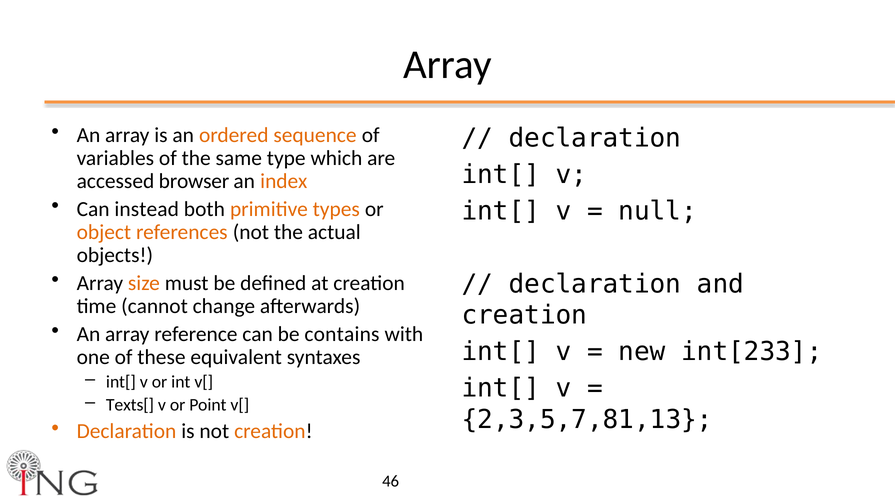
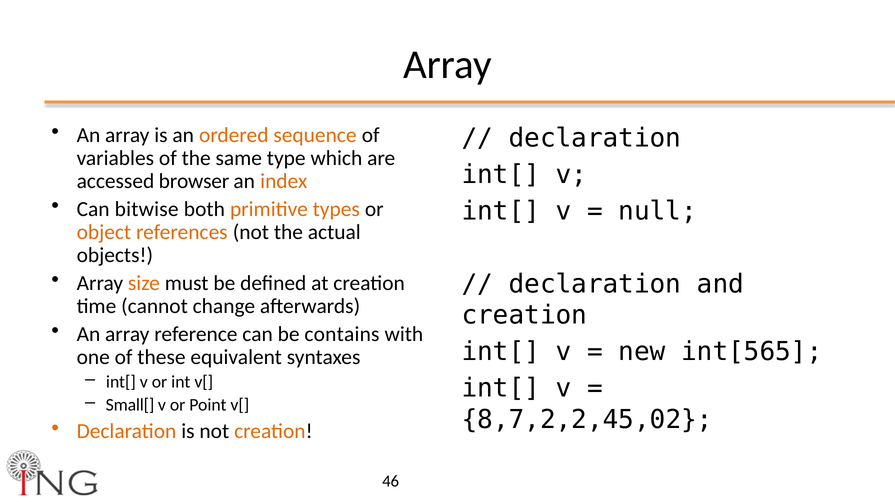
instead: instead -> bitwise
int[233: int[233 -> int[565
Texts[: Texts[ -> Small[
2,3,5,7,81,13: 2,3,5,7,81,13 -> 8,7,2,2,45,02
